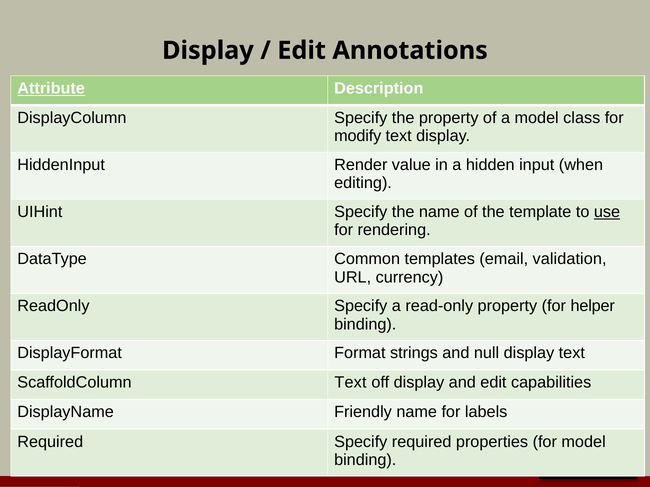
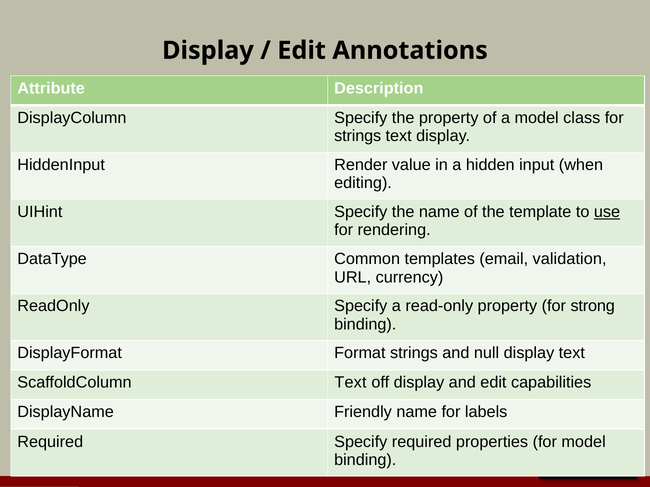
Attribute underline: present -> none
modify at (358, 136): modify -> strings
helper: helper -> strong
